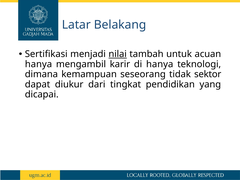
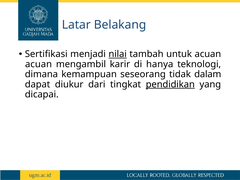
hanya at (38, 64): hanya -> acuan
sektor: sektor -> dalam
pendidikan underline: none -> present
